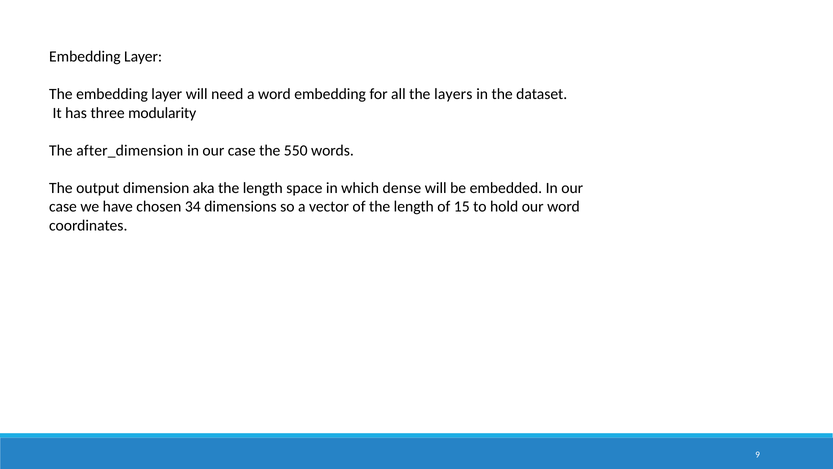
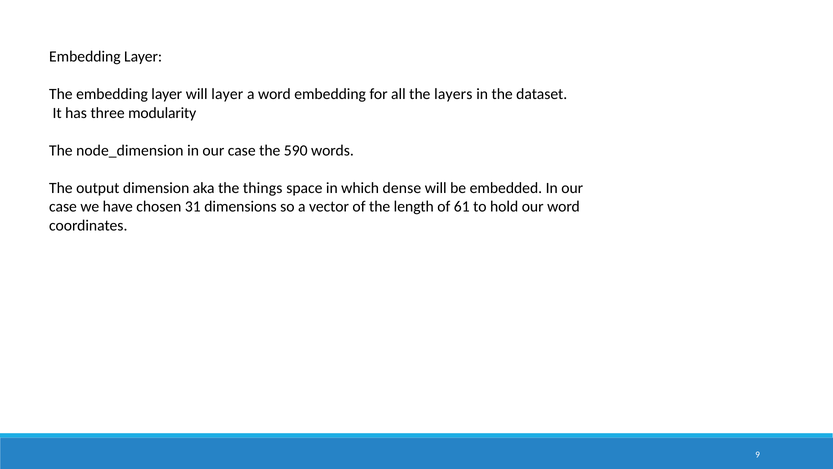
will need: need -> layer
after_dimension: after_dimension -> node_dimension
550: 550 -> 590
aka the length: length -> things
34: 34 -> 31
15: 15 -> 61
